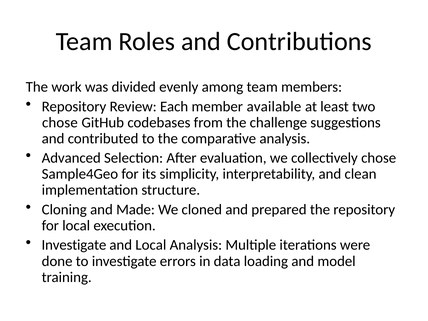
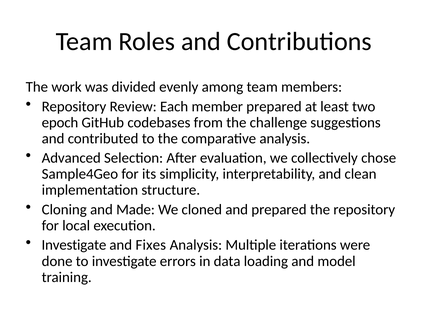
member available: available -> prepared
chose at (60, 123): chose -> epoch
and Local: Local -> Fixes
